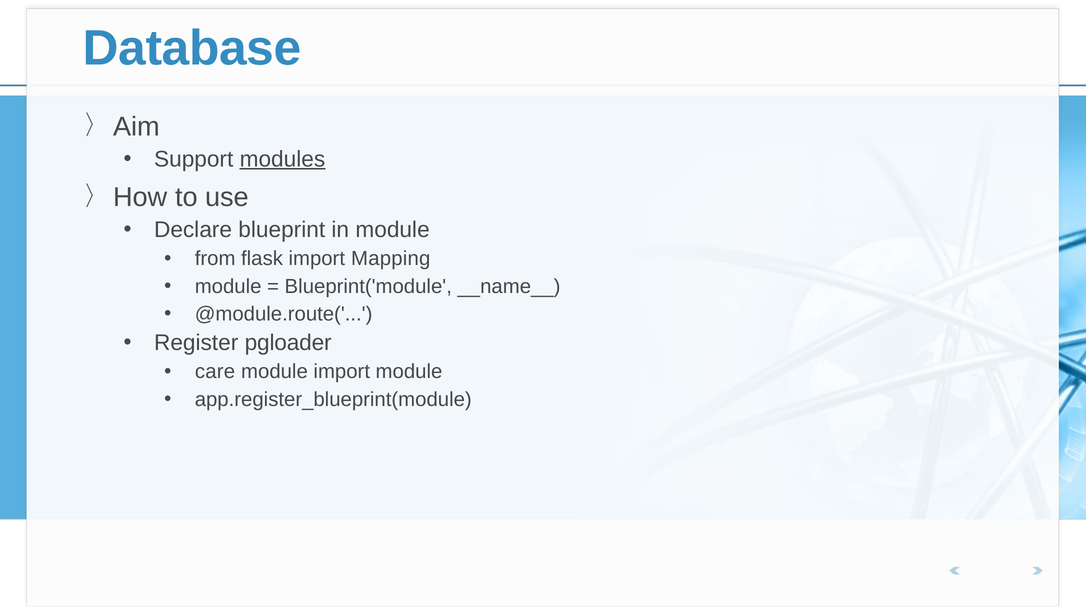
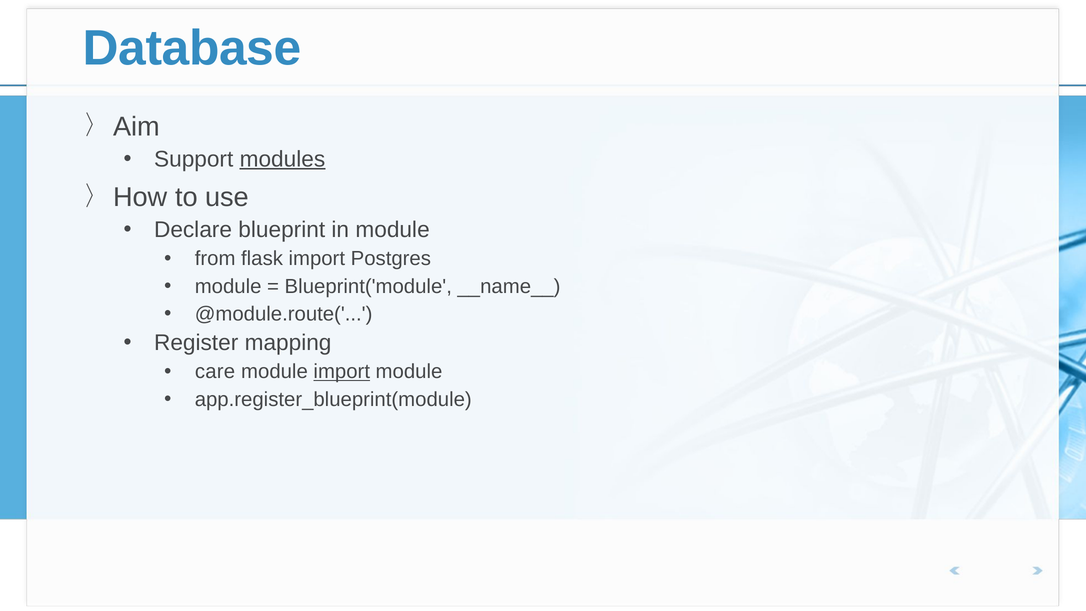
Mapping: Mapping -> Postgres
pgloader: pgloader -> mapping
import at (342, 372) underline: none -> present
